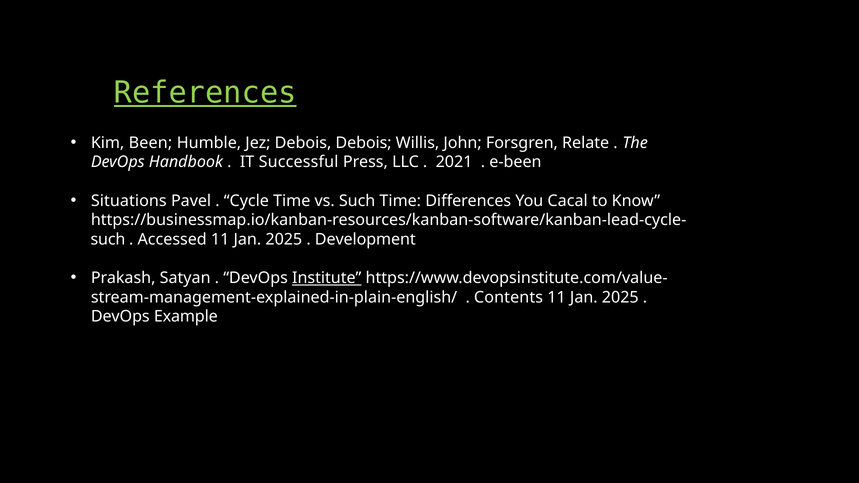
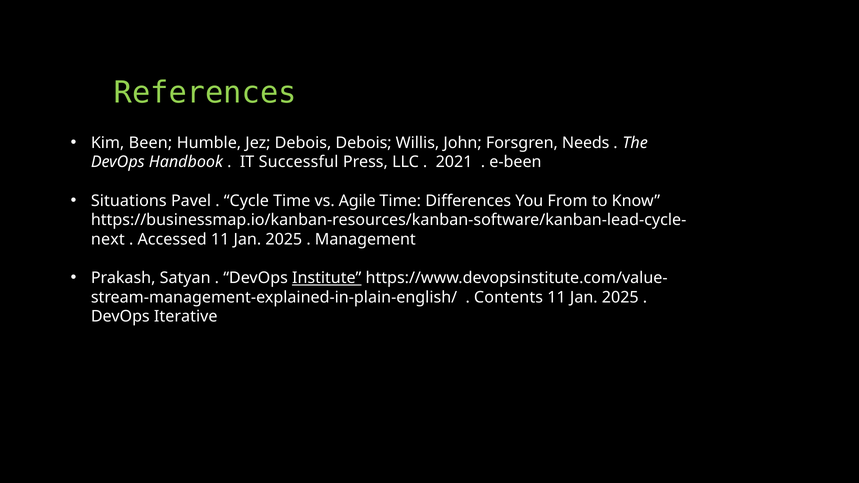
References underline: present -> none
Relate: Relate -> Needs
vs Such: Such -> Agile
Cacal: Cacal -> From
such at (108, 239): such -> next
Development: Development -> Management
Example: Example -> Iterative
